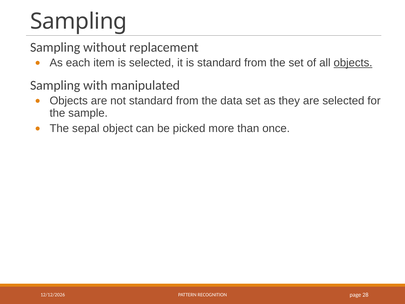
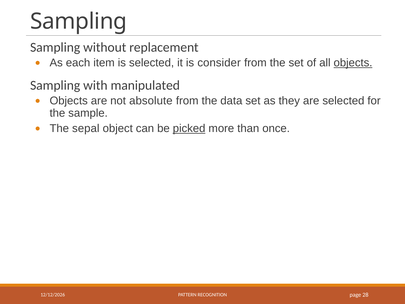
is standard: standard -> consider
not standard: standard -> absolute
picked underline: none -> present
